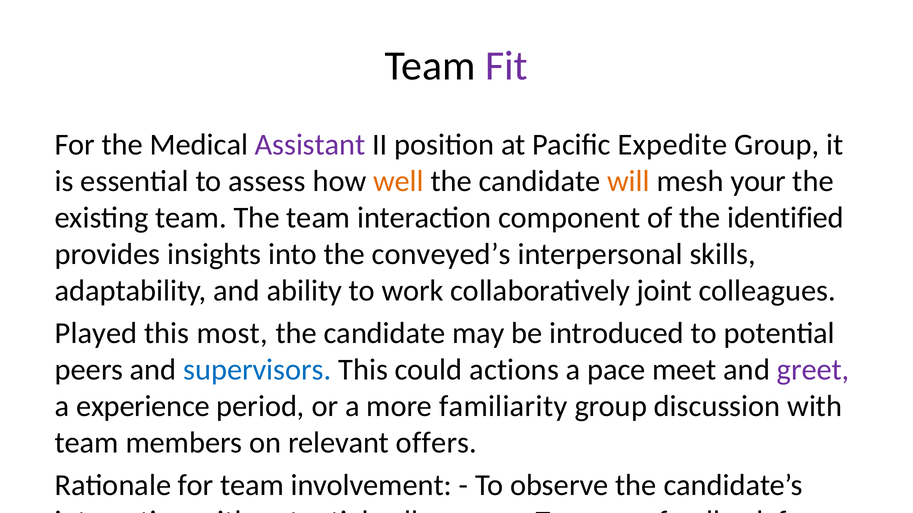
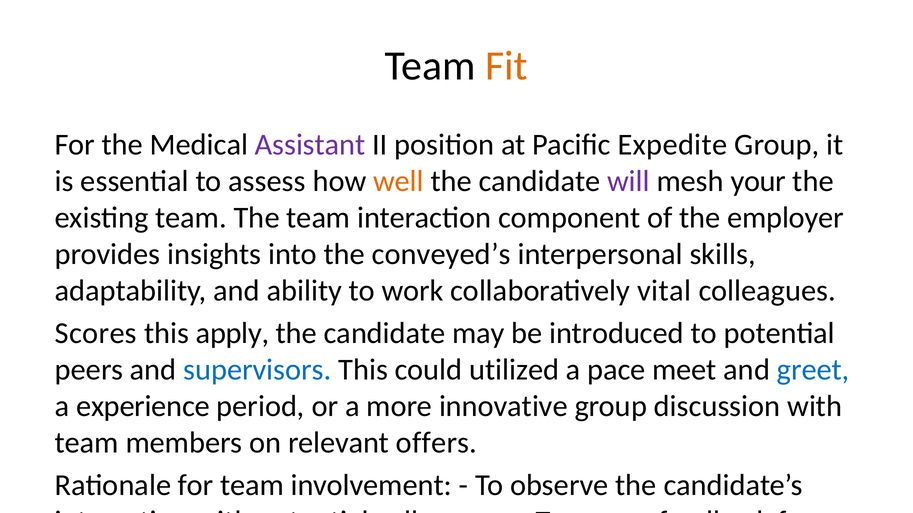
Fit at (506, 66) colour: purple -> orange
will at (628, 181) colour: orange -> purple
identified: identified -> employer
collaboratively joint: joint -> vital
Played: Played -> Scores
most: most -> apply
actions: actions -> utilized
greet colour: purple -> blue
familiarity: familiarity -> innovative
